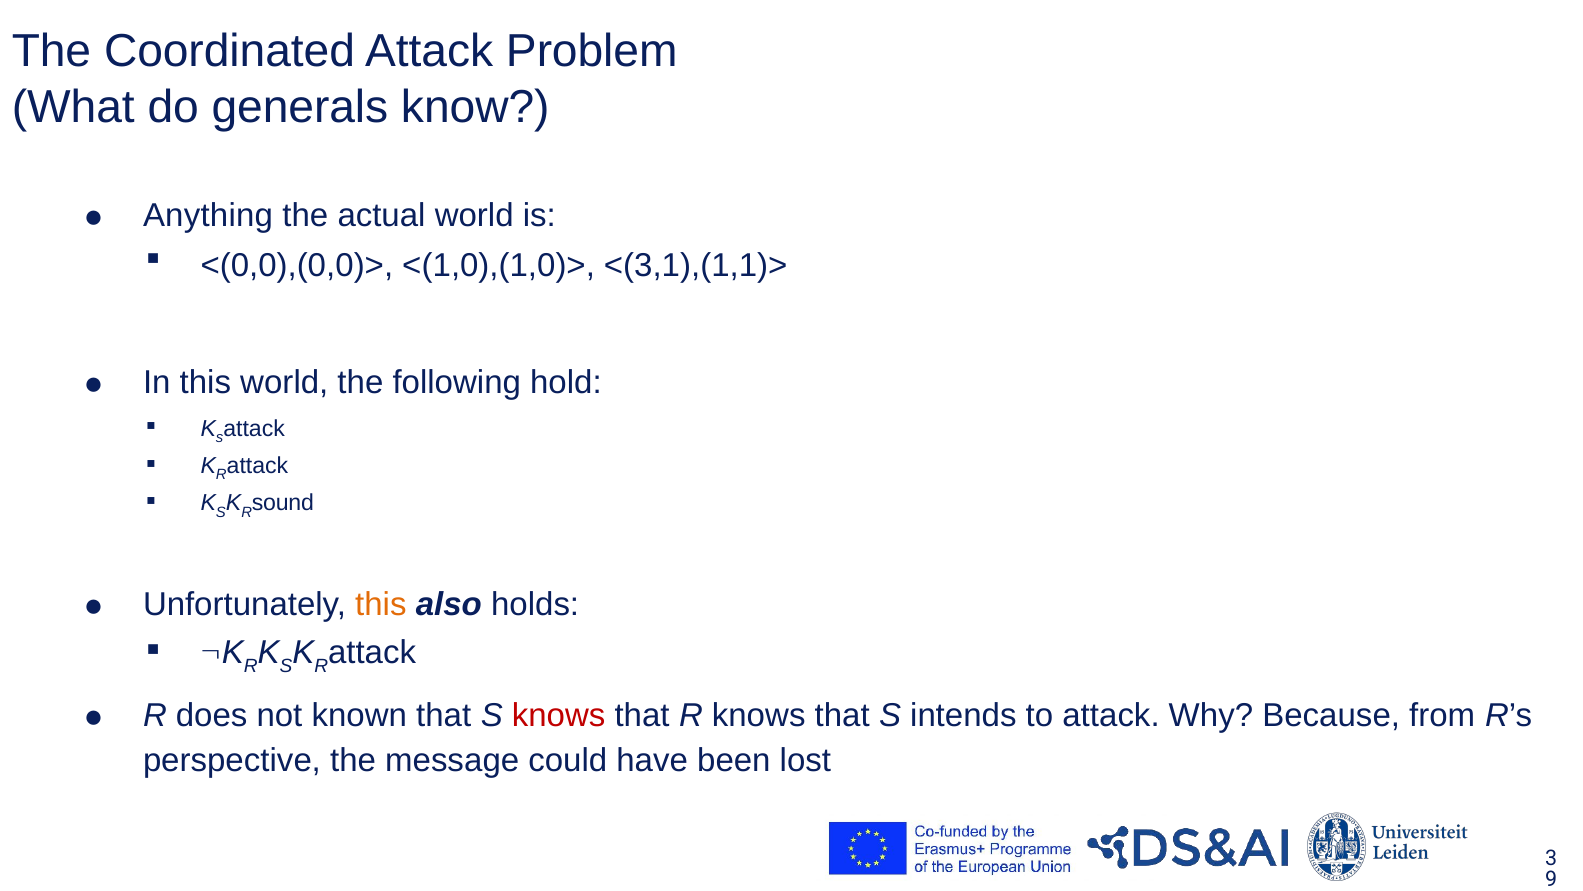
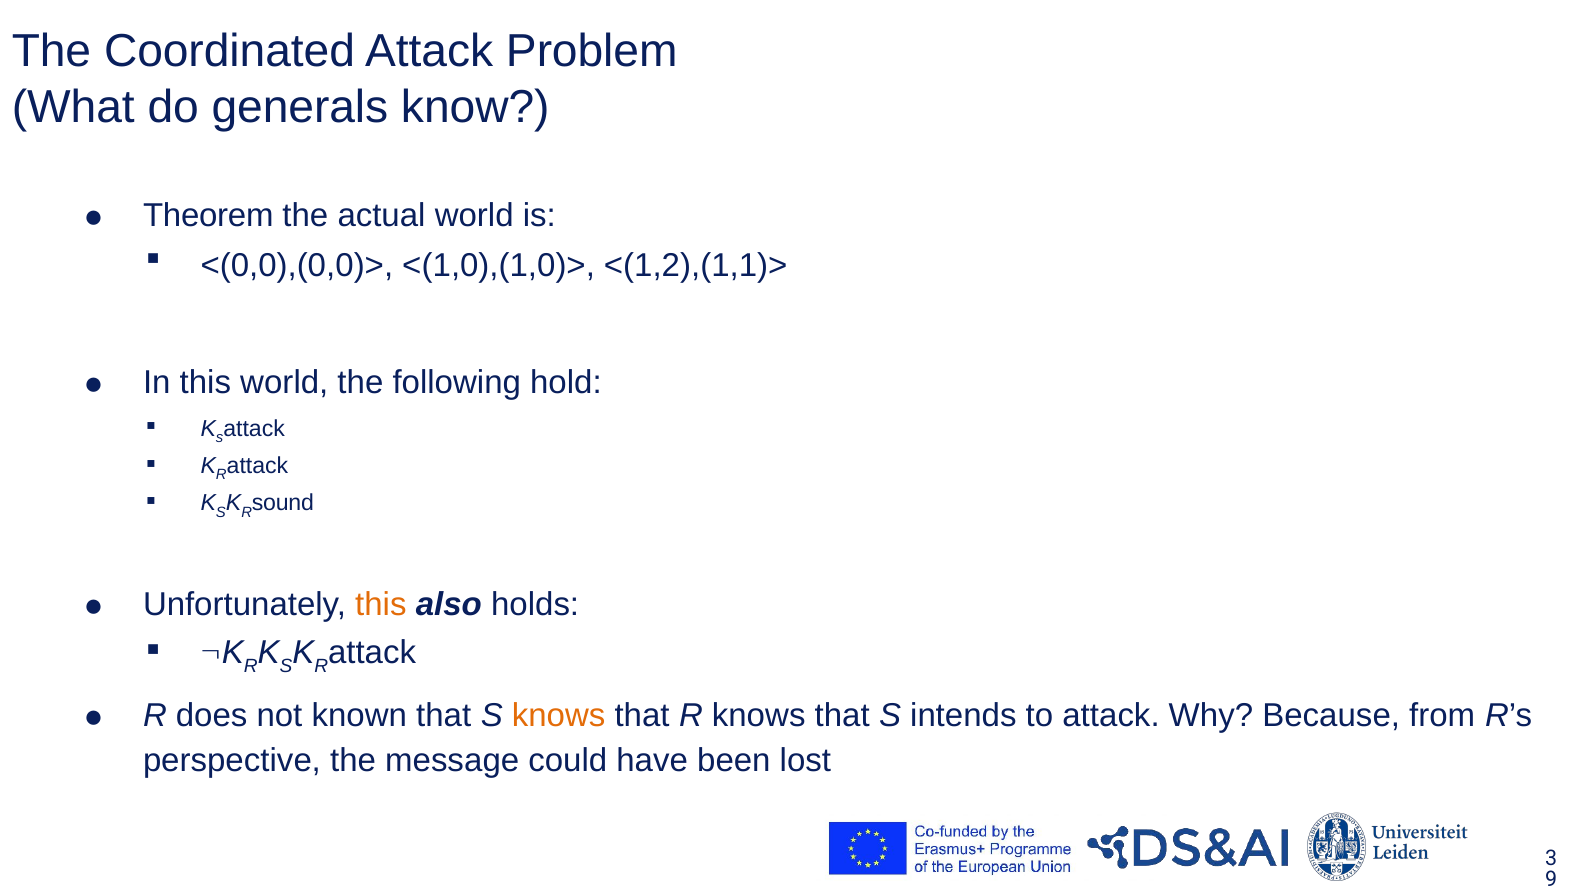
Anything: Anything -> Theorem
<(3,1),(1,1)>: <(3,1),(1,1)> -> <(1,2),(1,1)>
knows at (559, 715) colour: red -> orange
